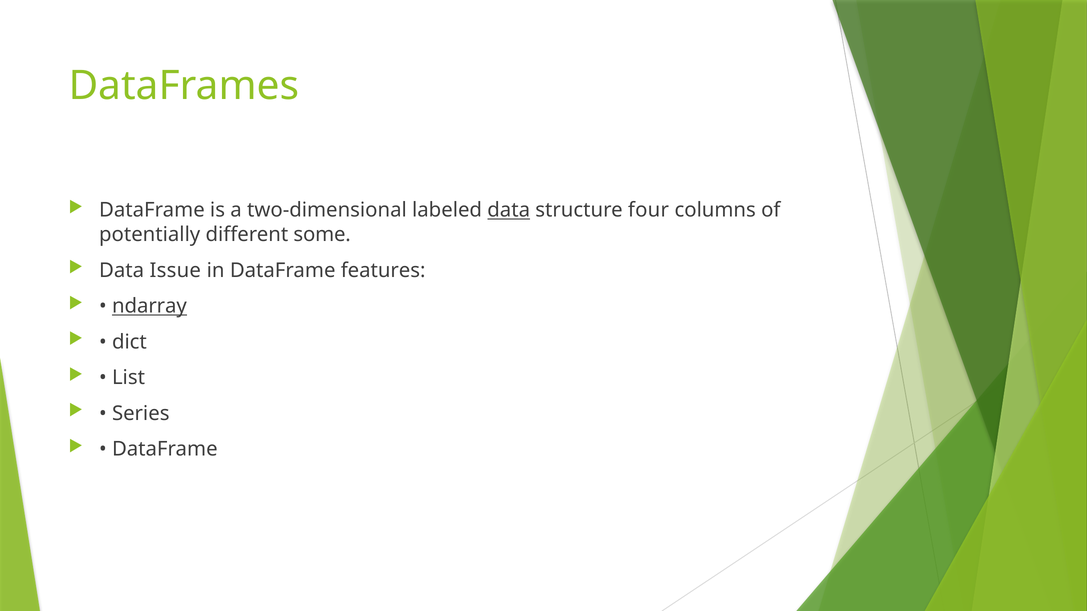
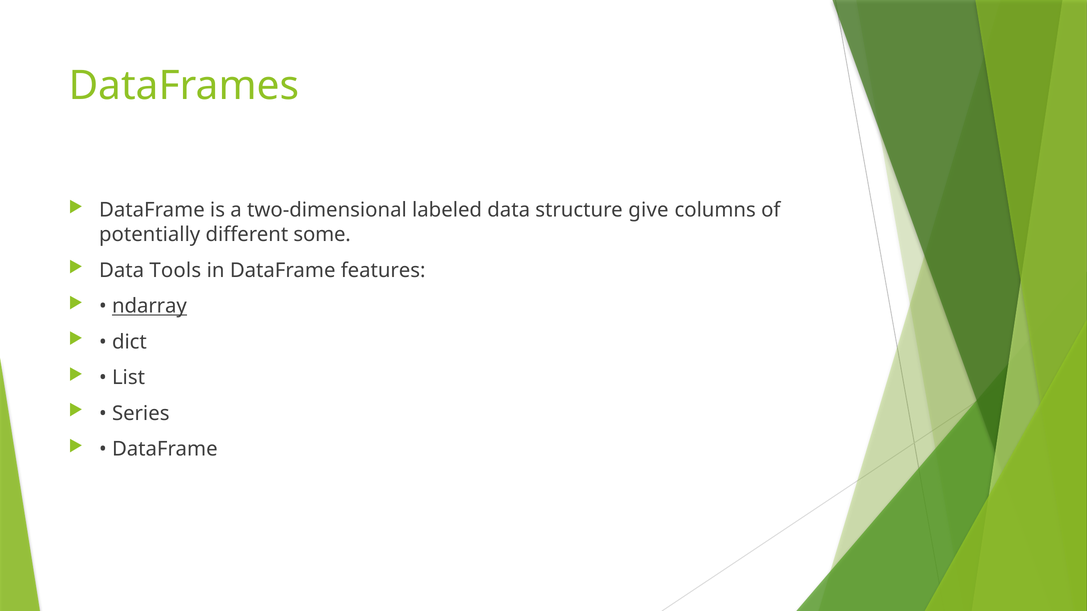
data at (509, 210) underline: present -> none
four: four -> give
Issue: Issue -> Tools
